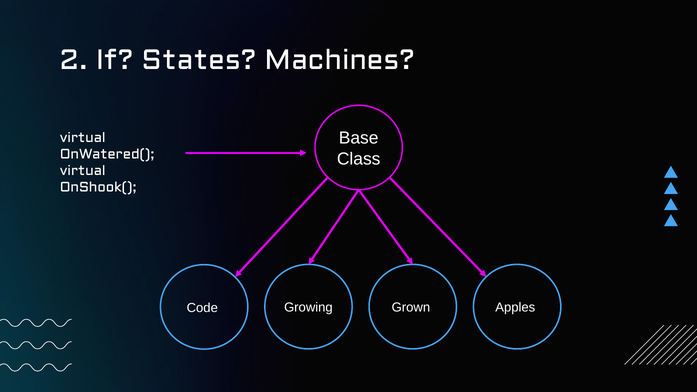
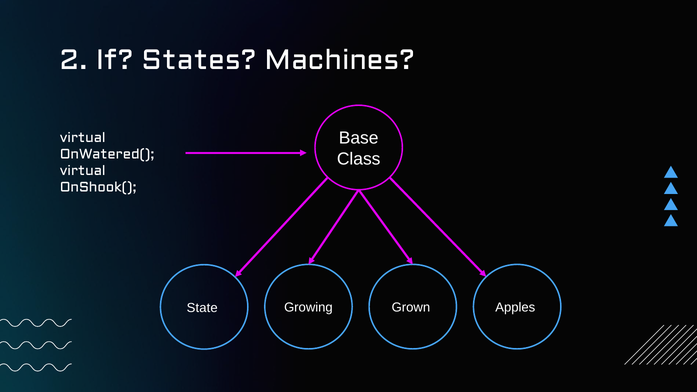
Code: Code -> State
